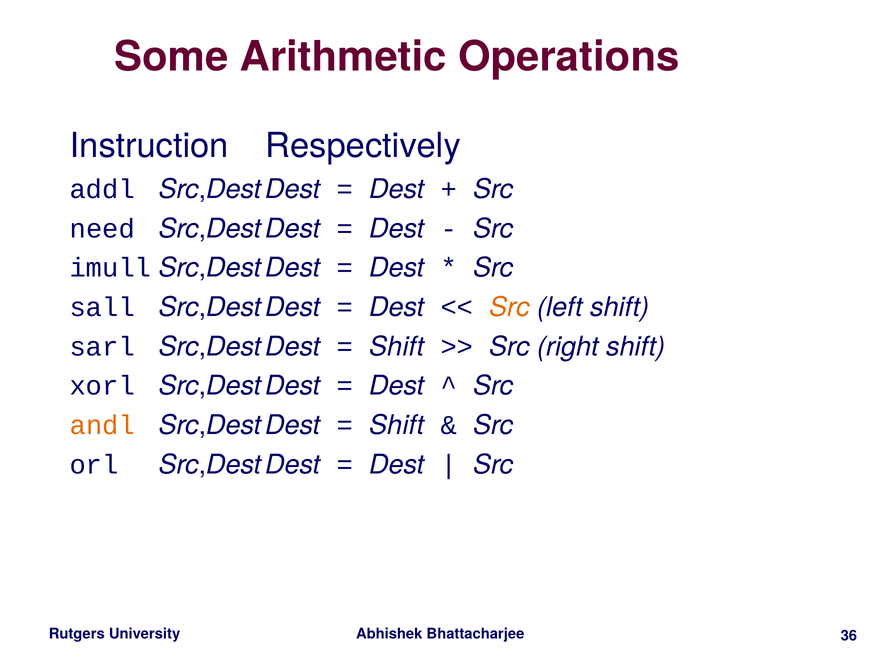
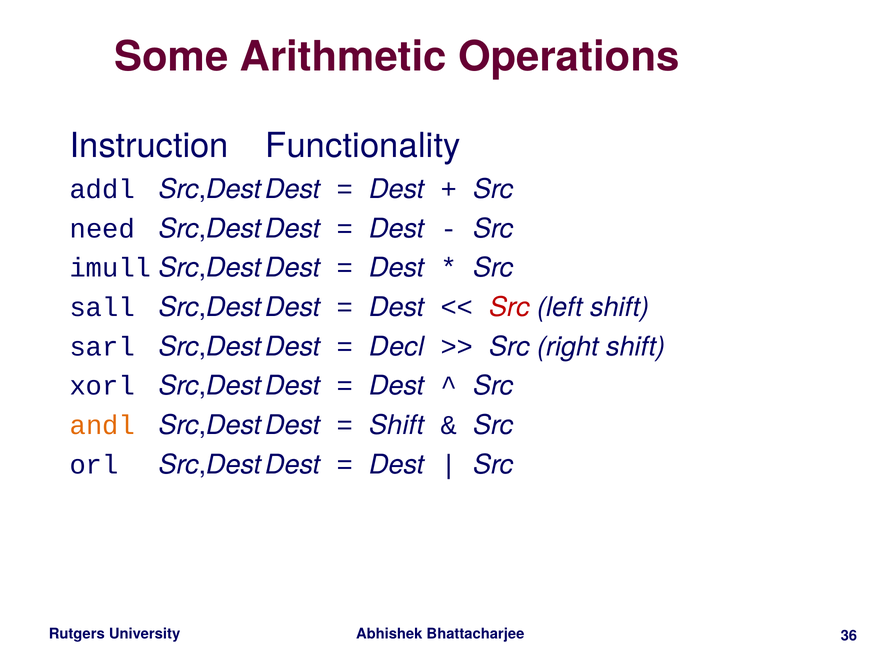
Respectively: Respectively -> Functionality
Src at (510, 307) colour: orange -> red
Shift at (397, 347): Shift -> Decl
